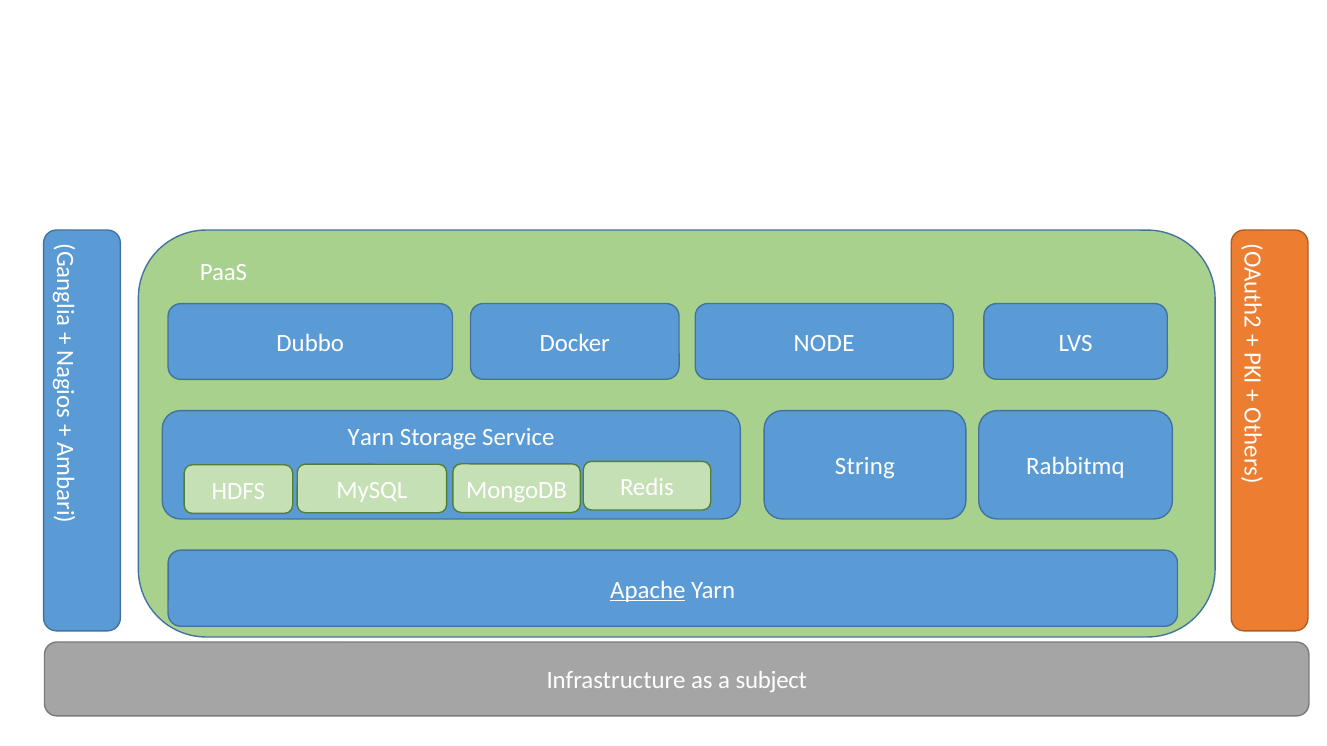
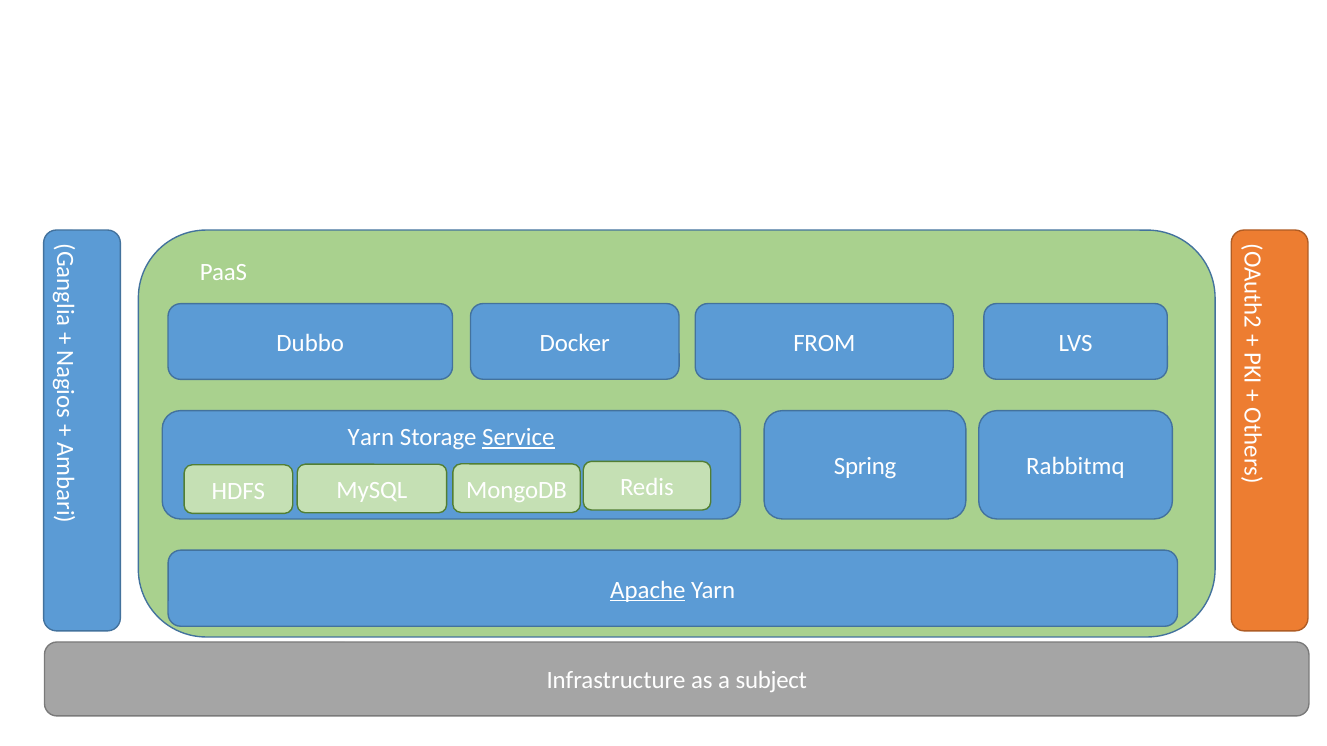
NODE: NODE -> FROM
Service underline: none -> present
String: String -> Spring
